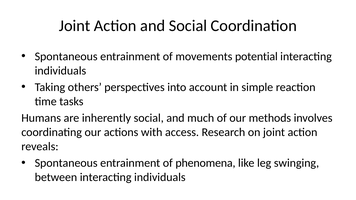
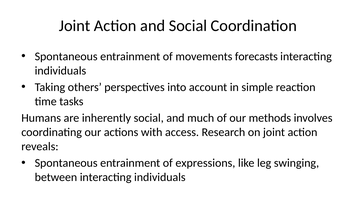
potential: potential -> forecasts
phenomena: phenomena -> expressions
